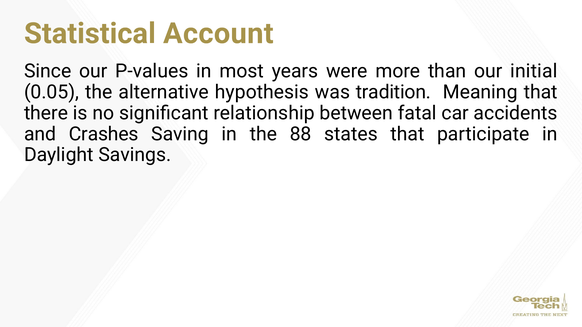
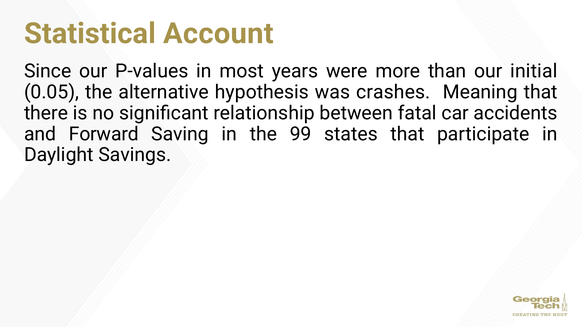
tradition: tradition -> crashes
Crashes: Crashes -> Forward
88: 88 -> 99
